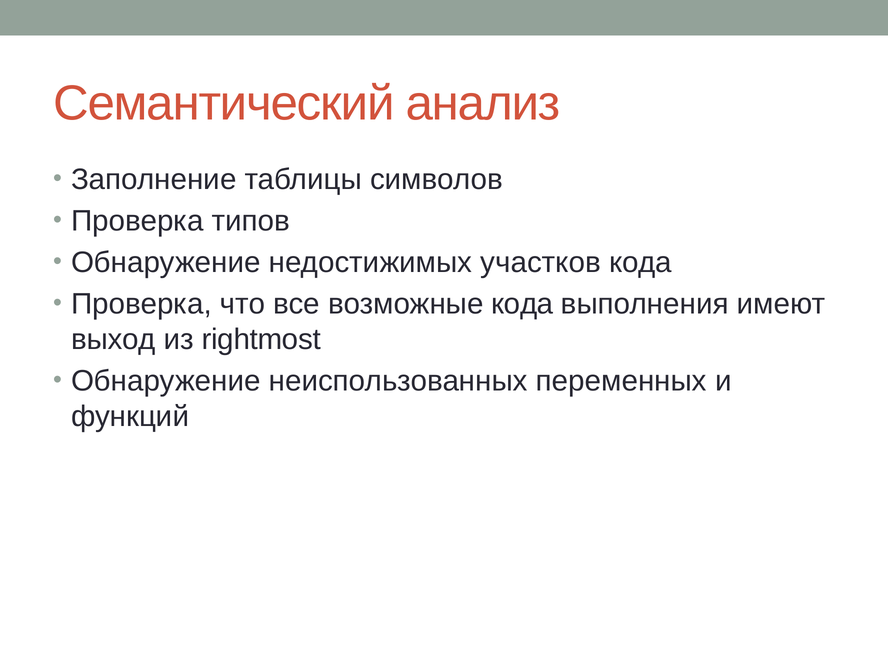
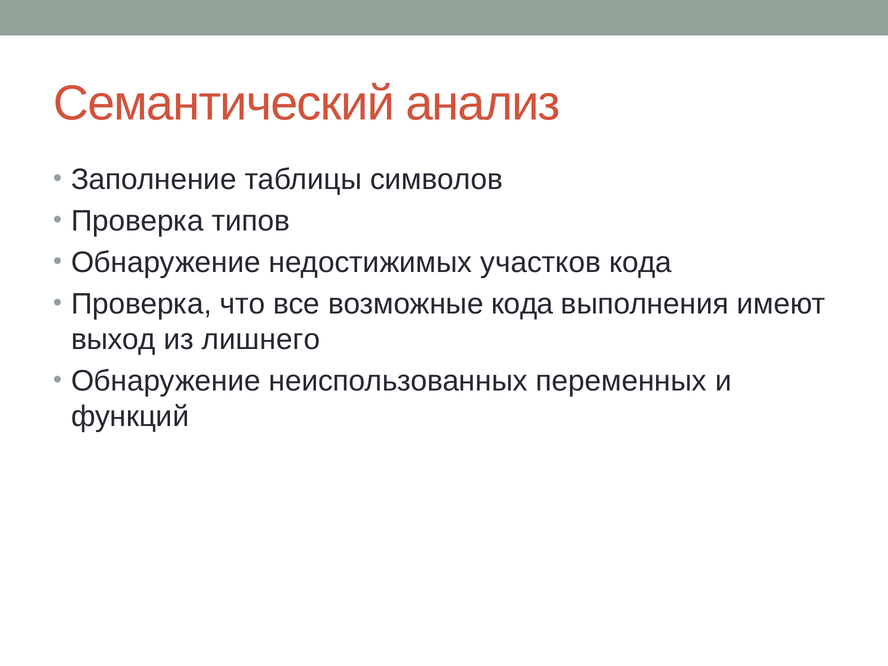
rightmost: rightmost -> лишнего
